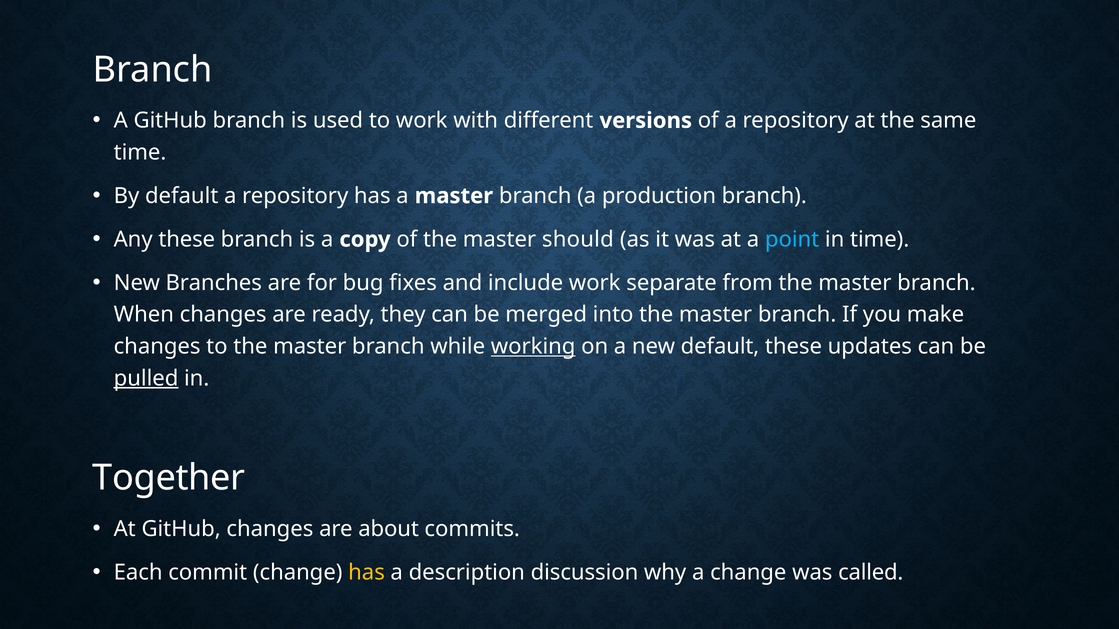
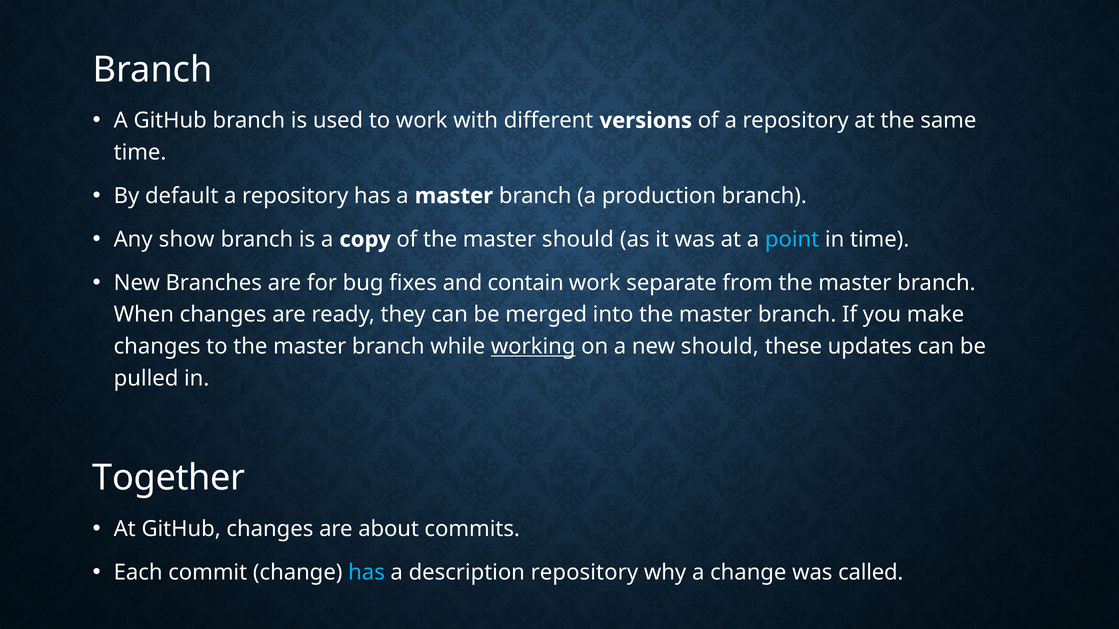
Any these: these -> show
include: include -> contain
new default: default -> should
pulled underline: present -> none
has at (367, 573) colour: yellow -> light blue
description discussion: discussion -> repository
